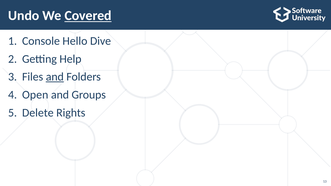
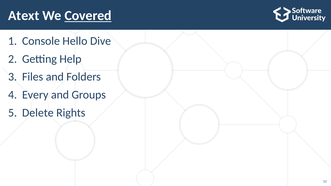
Undo: Undo -> Atext
and at (55, 77) underline: present -> none
Open: Open -> Every
